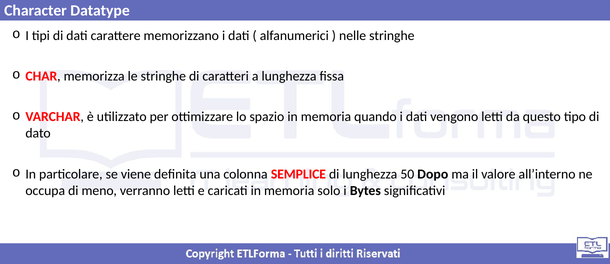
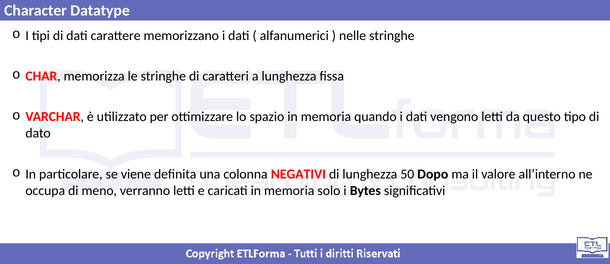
SEMPLICE: SEMPLICE -> NEGATIVI
